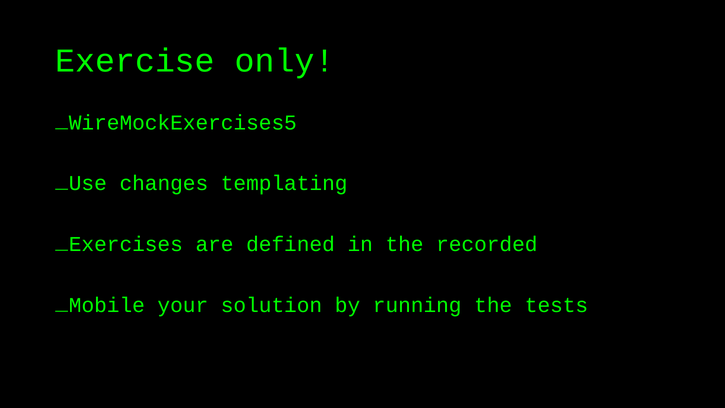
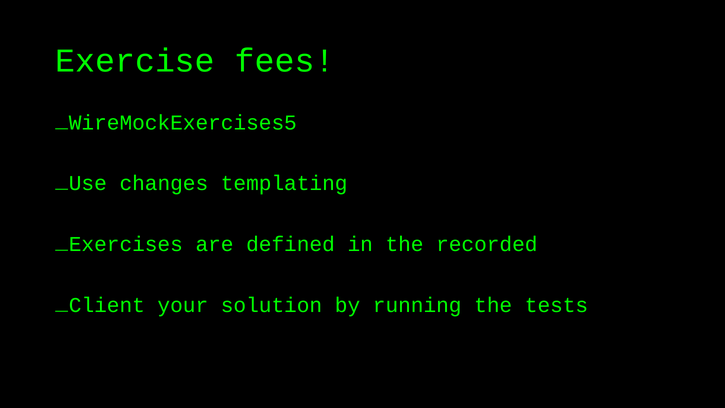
only: only -> fees
Mobile: Mobile -> Client
